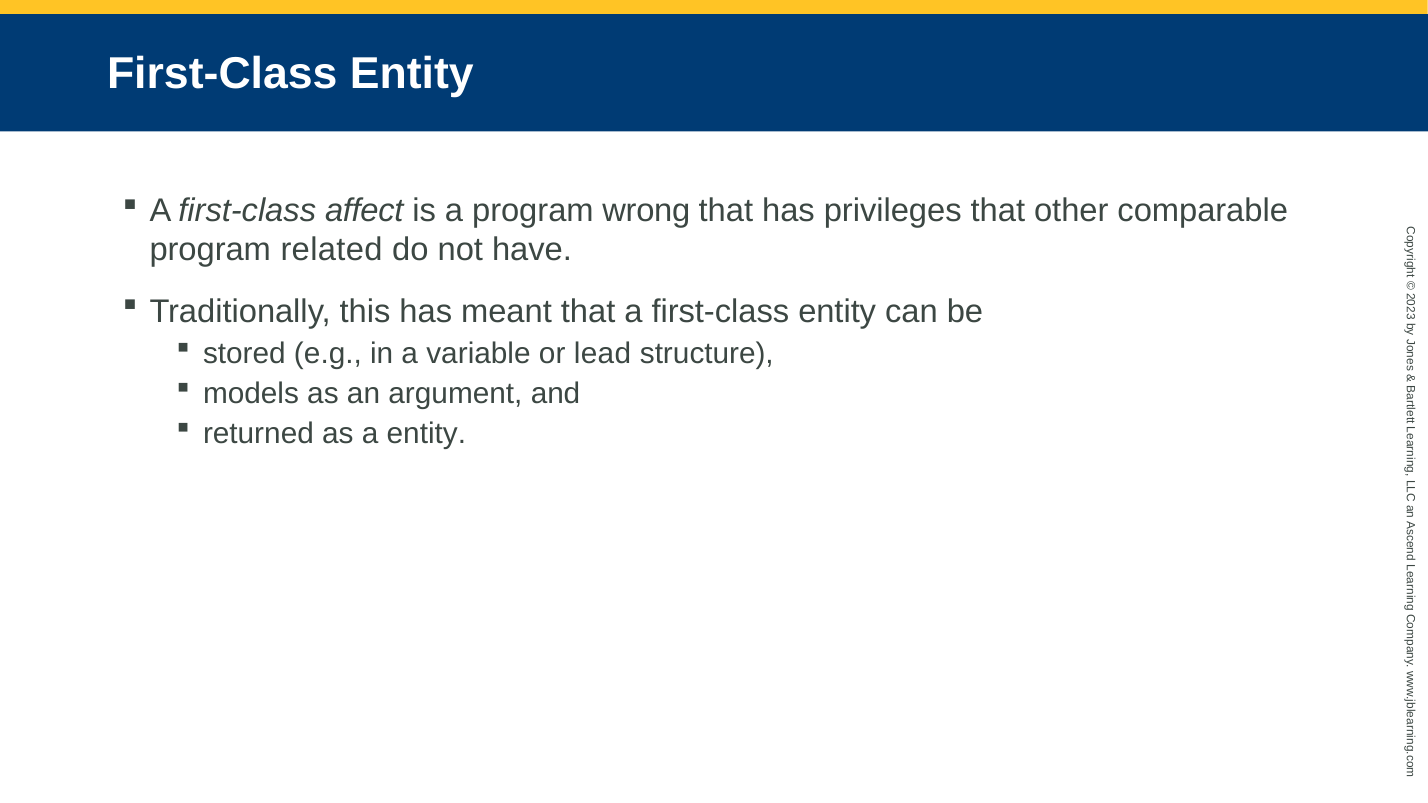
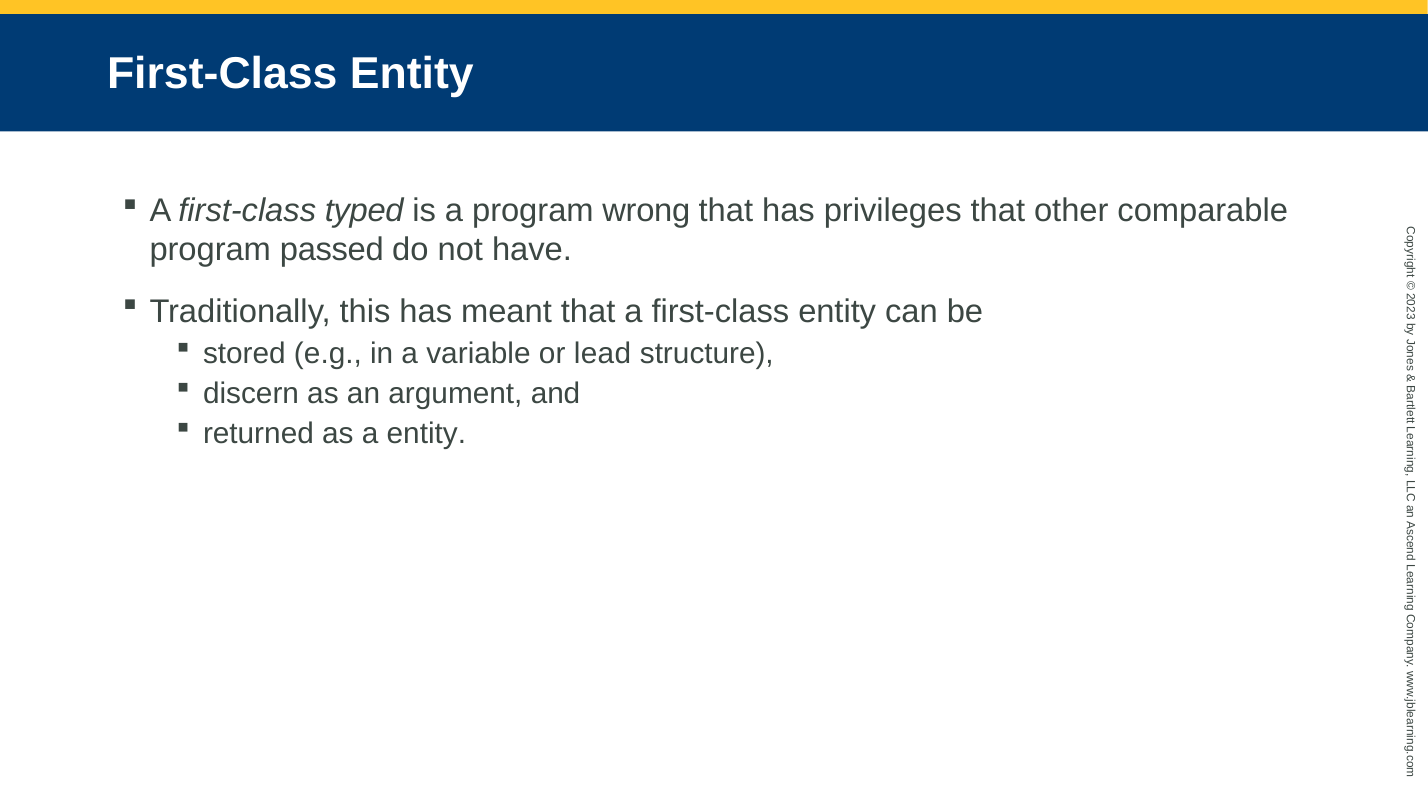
affect: affect -> typed
related: related -> passed
models: models -> discern
